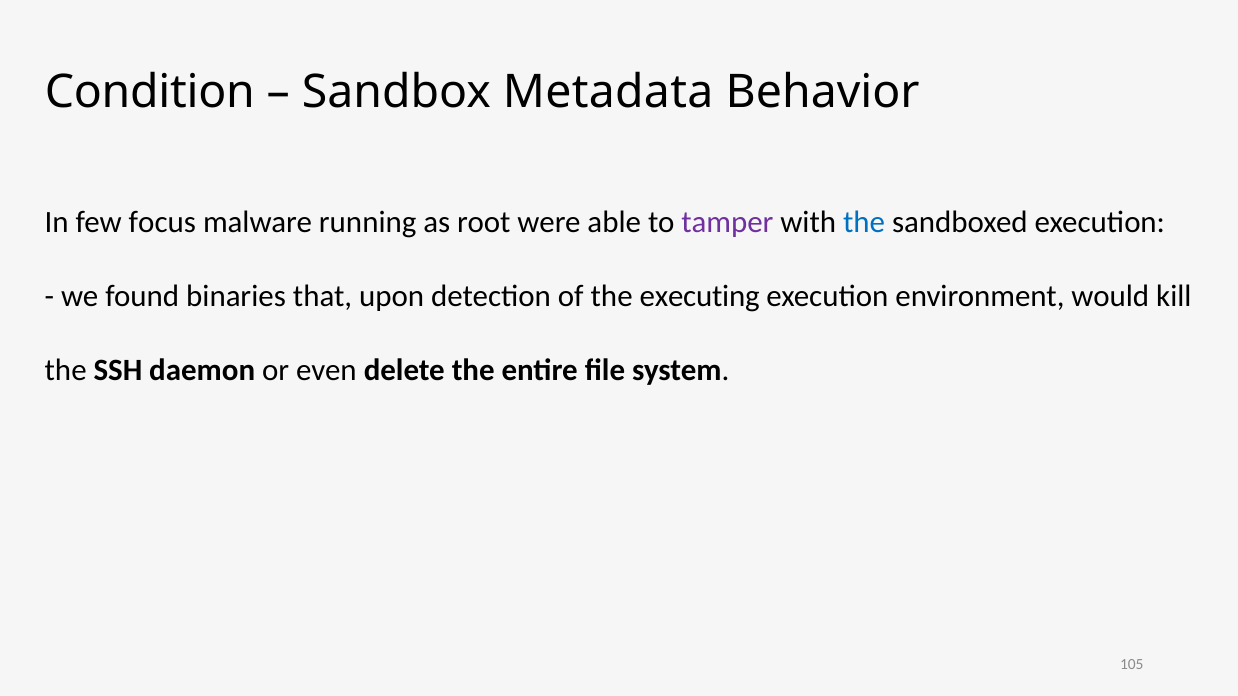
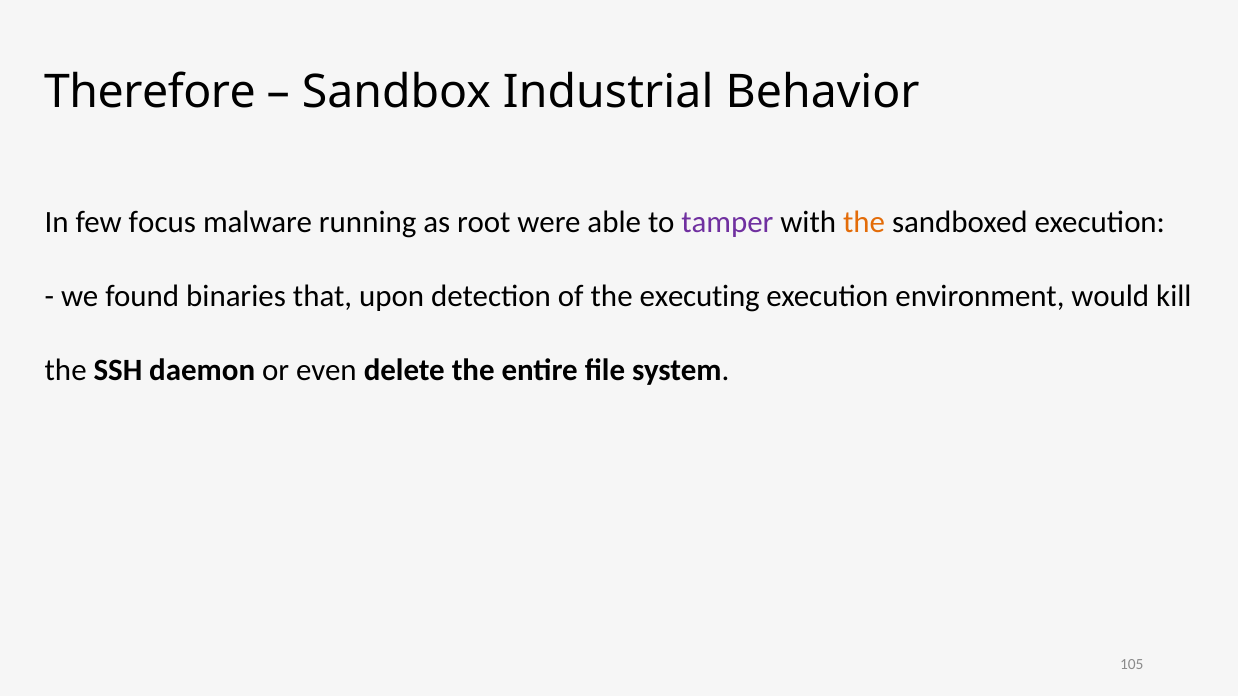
Condition: Condition -> Therefore
Metadata: Metadata -> Industrial
the at (864, 222) colour: blue -> orange
